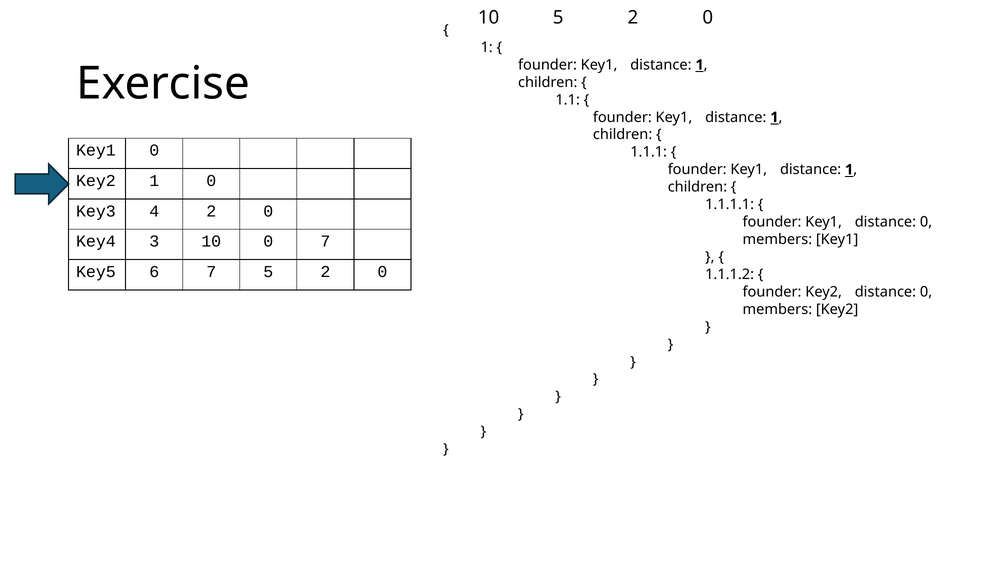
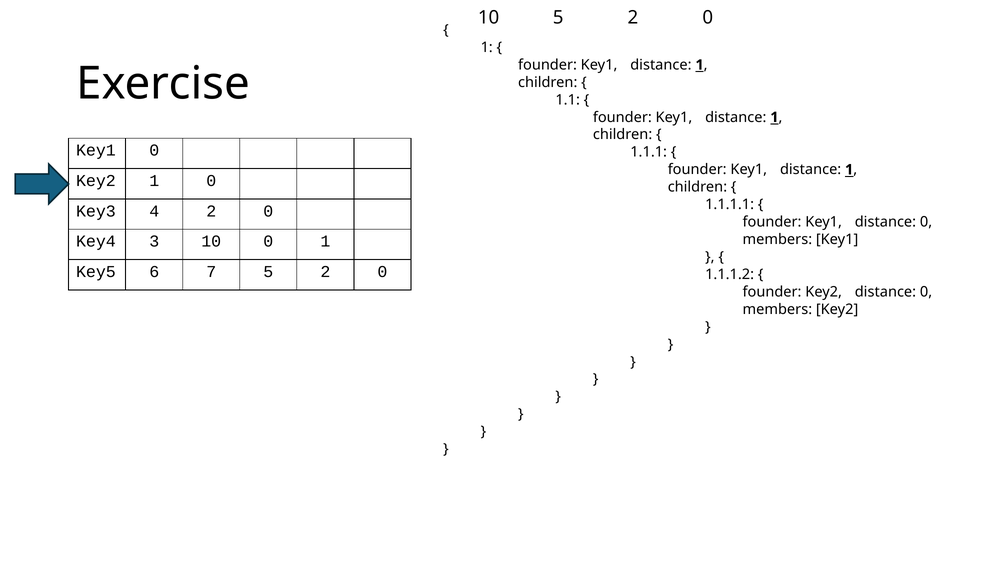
0 7: 7 -> 1
